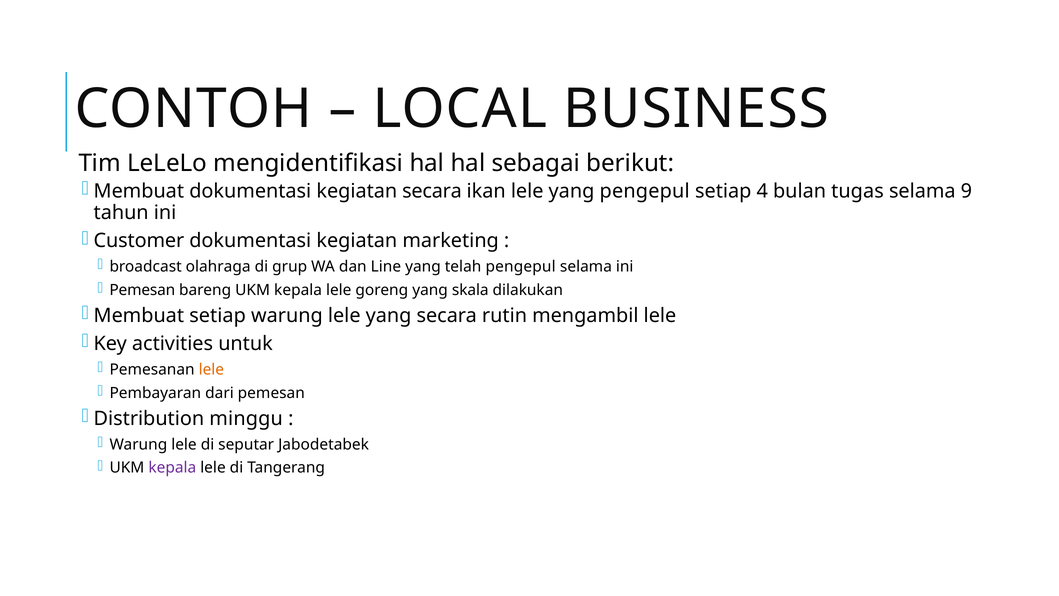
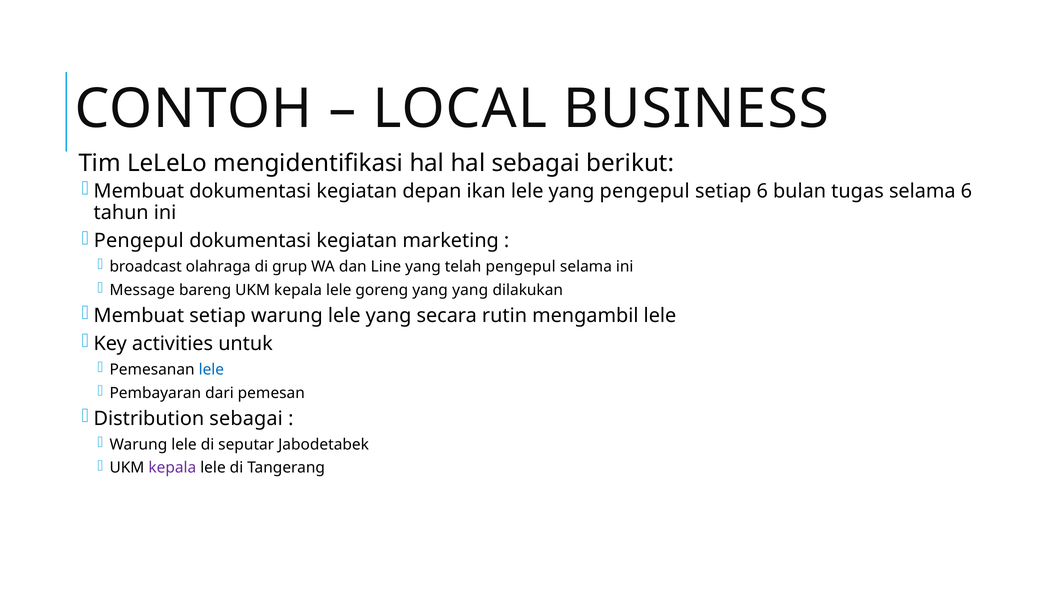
kegiatan secara: secara -> depan
setiap 4: 4 -> 6
selama 9: 9 -> 6
Customer at (139, 241): Customer -> Pengepul
Pemesan at (142, 290): Pemesan -> Message
yang skala: skala -> yang
lele at (211, 369) colour: orange -> blue
Distribution minggu: minggu -> sebagai
